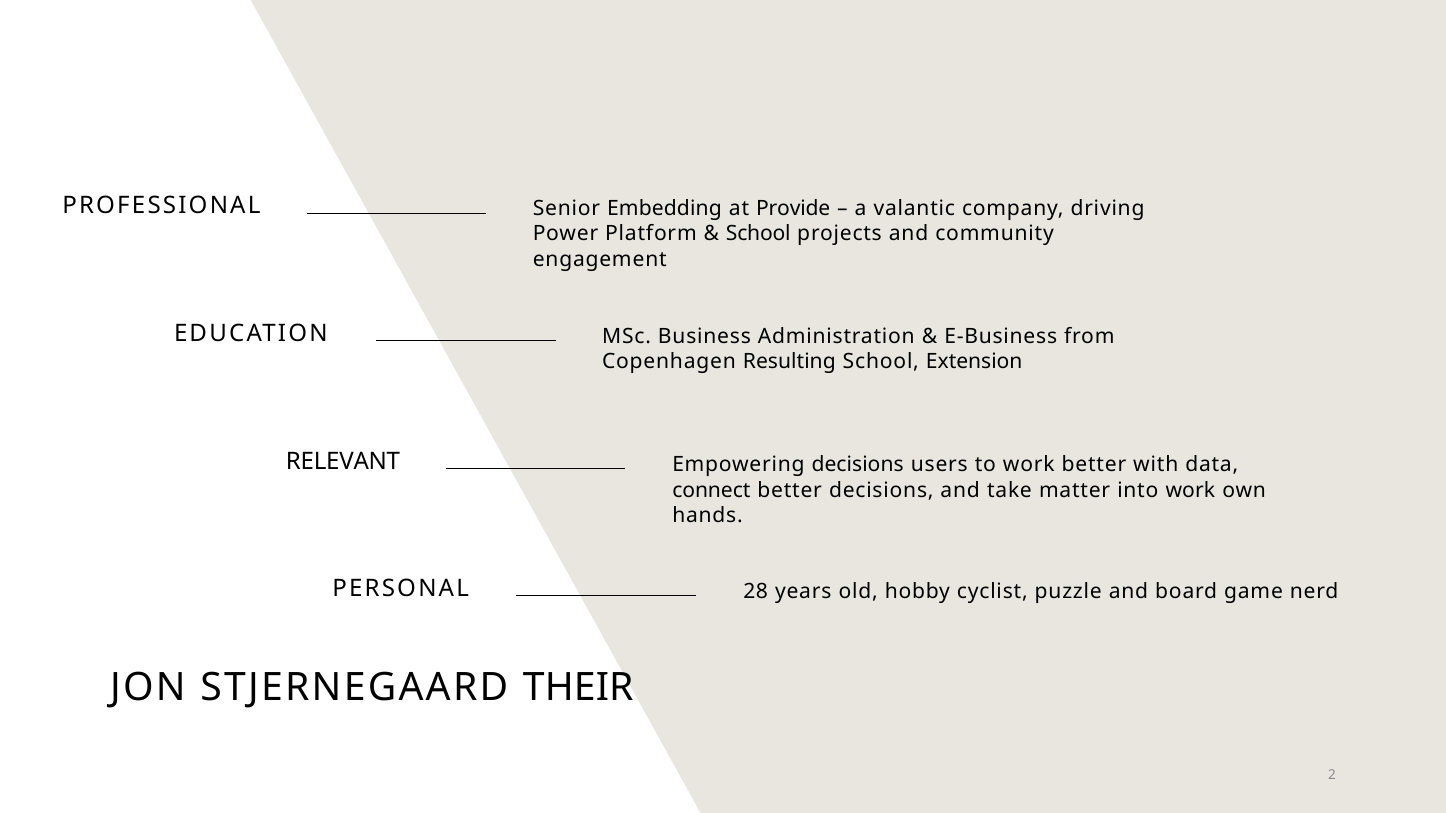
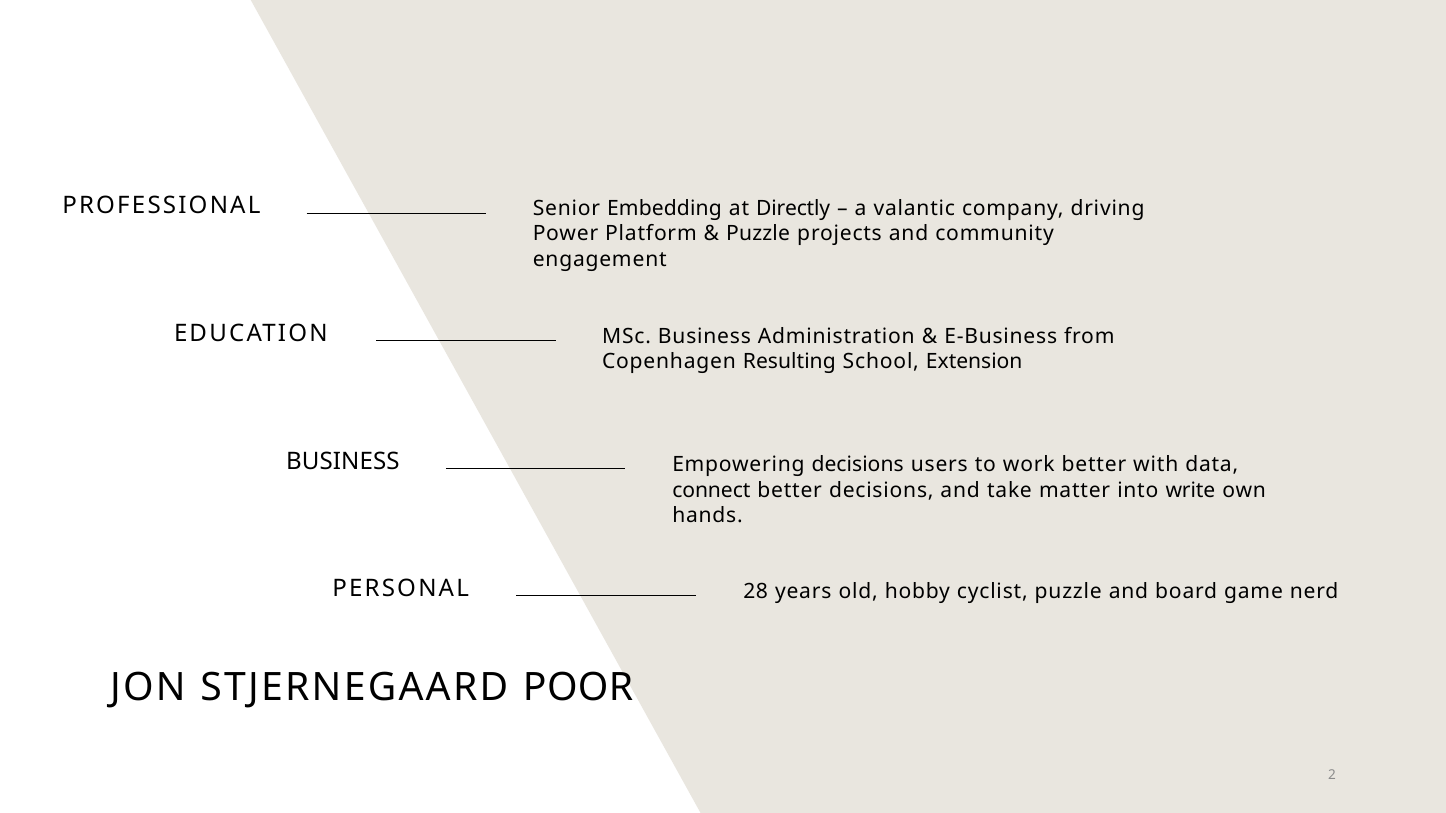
Provide: Provide -> Directly
School at (758, 234): School -> Puzzle
RELEVANT at (343, 461): RELEVANT -> BUSINESS
into work: work -> write
THEIR: THEIR -> POOR
